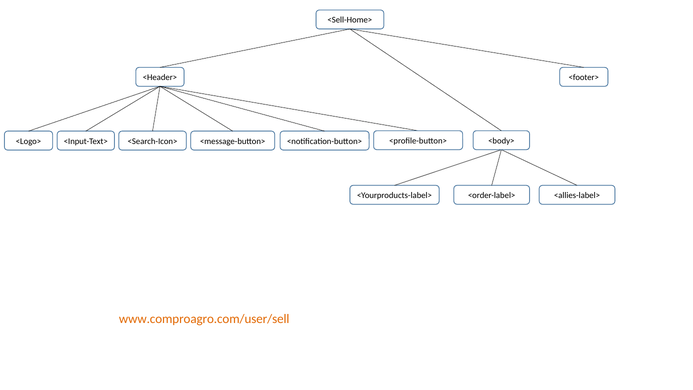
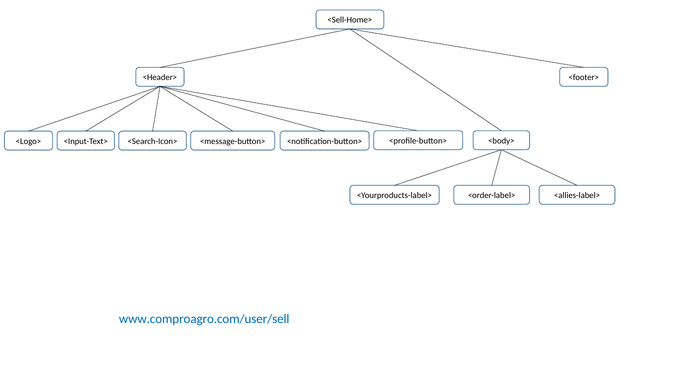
www.comproagro.com/user/sell colour: orange -> blue
